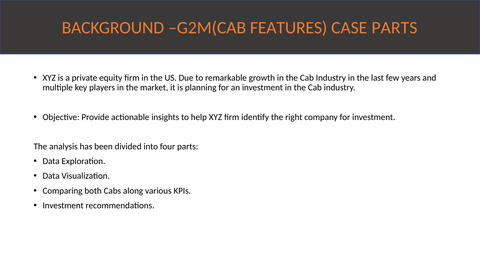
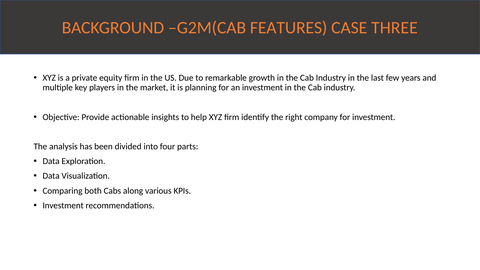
CASE PARTS: PARTS -> THREE
